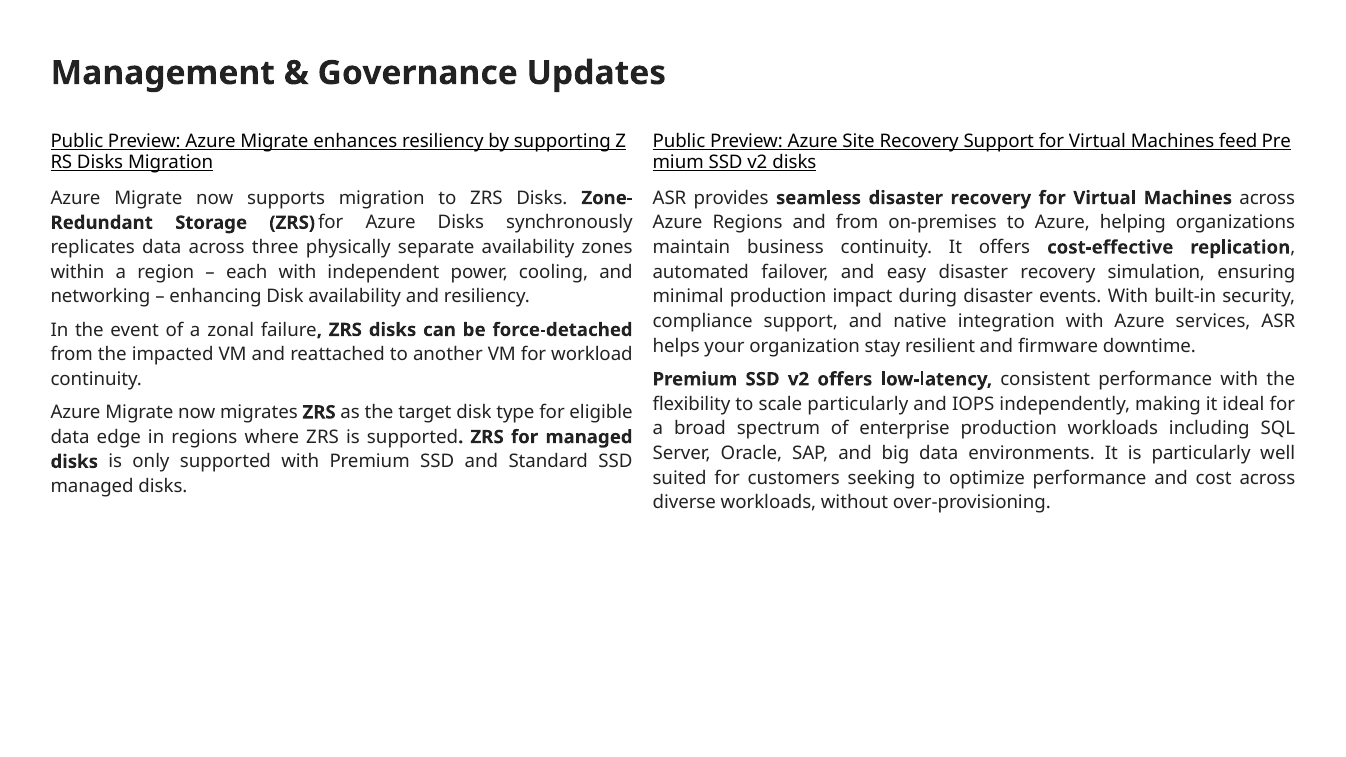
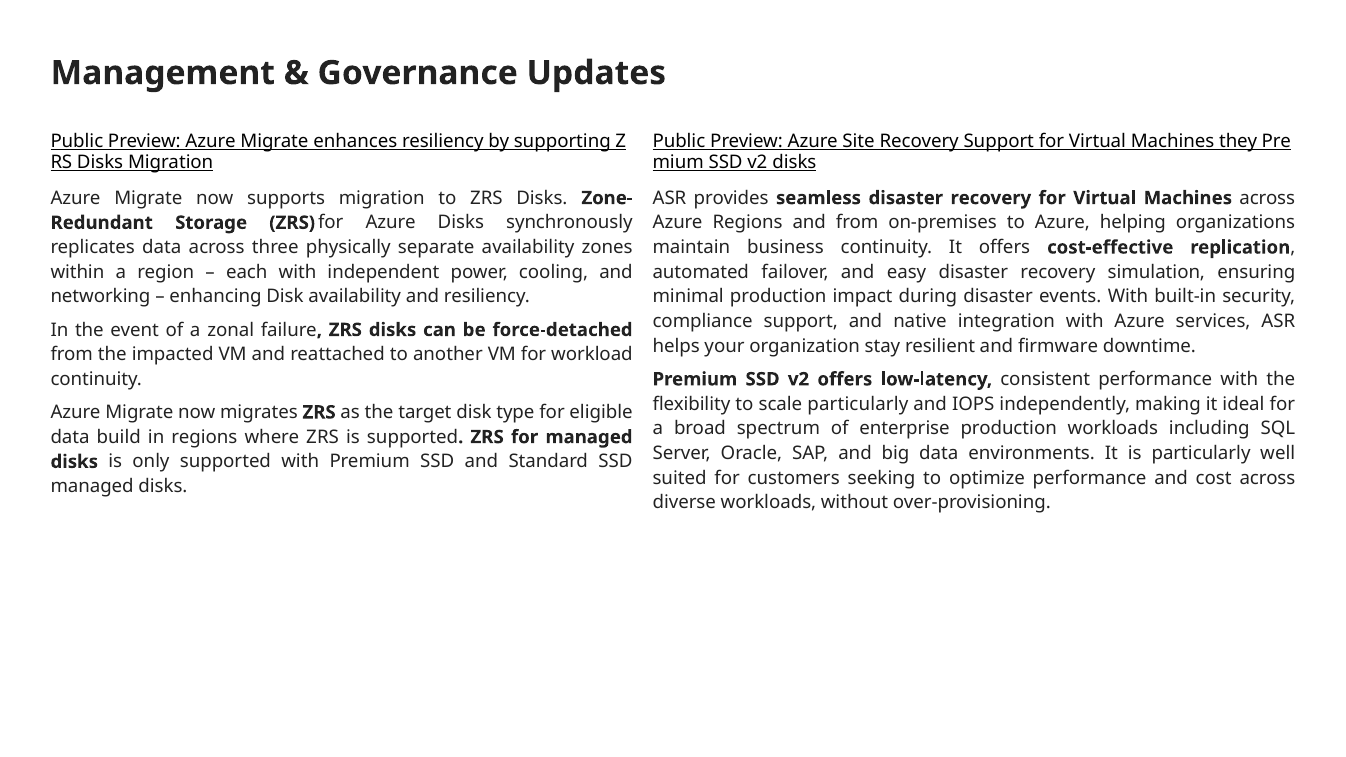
feed: feed -> they
edge: edge -> build
